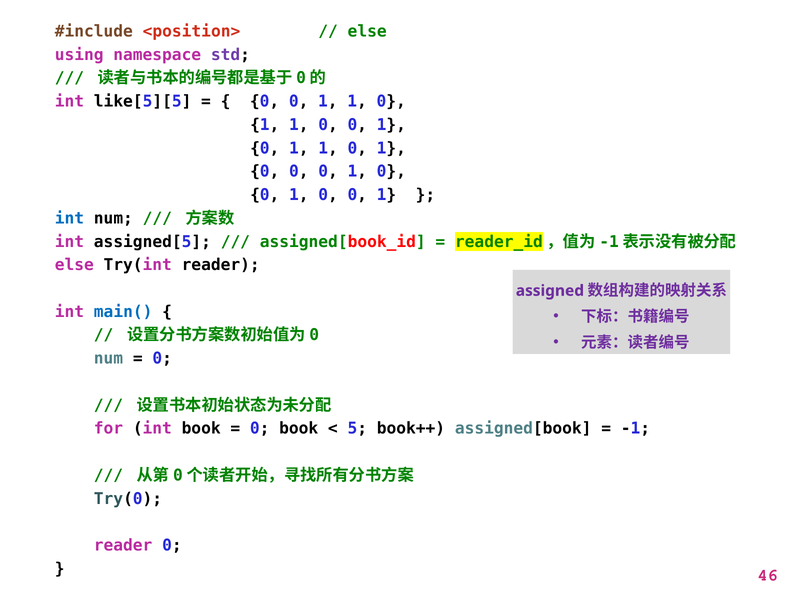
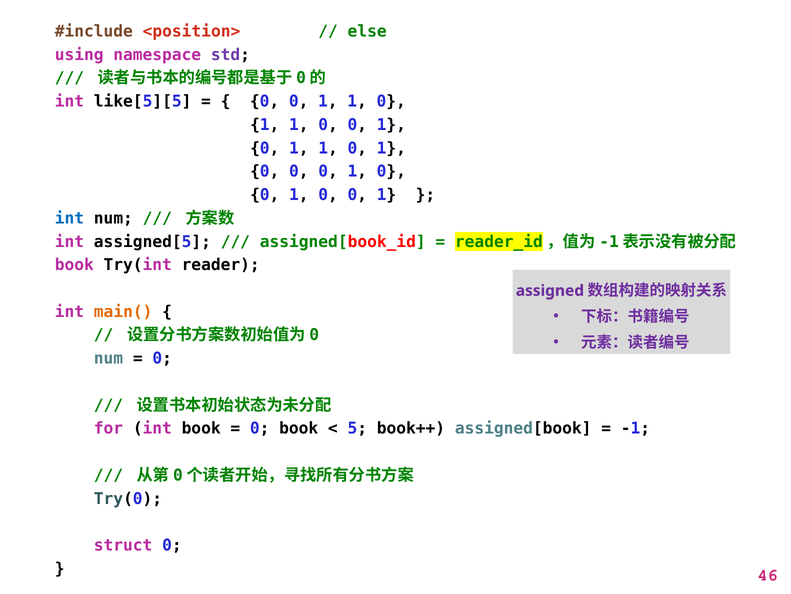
else at (74, 265): else -> book
main( colour: blue -> orange
reader at (123, 545): reader -> struct
